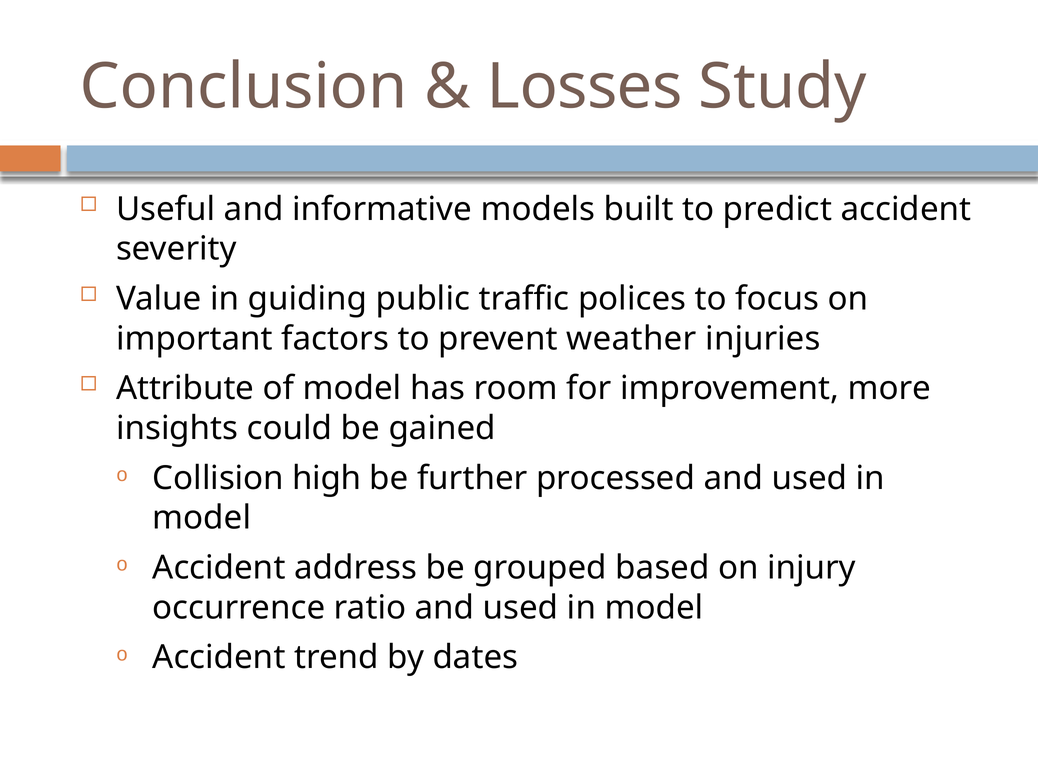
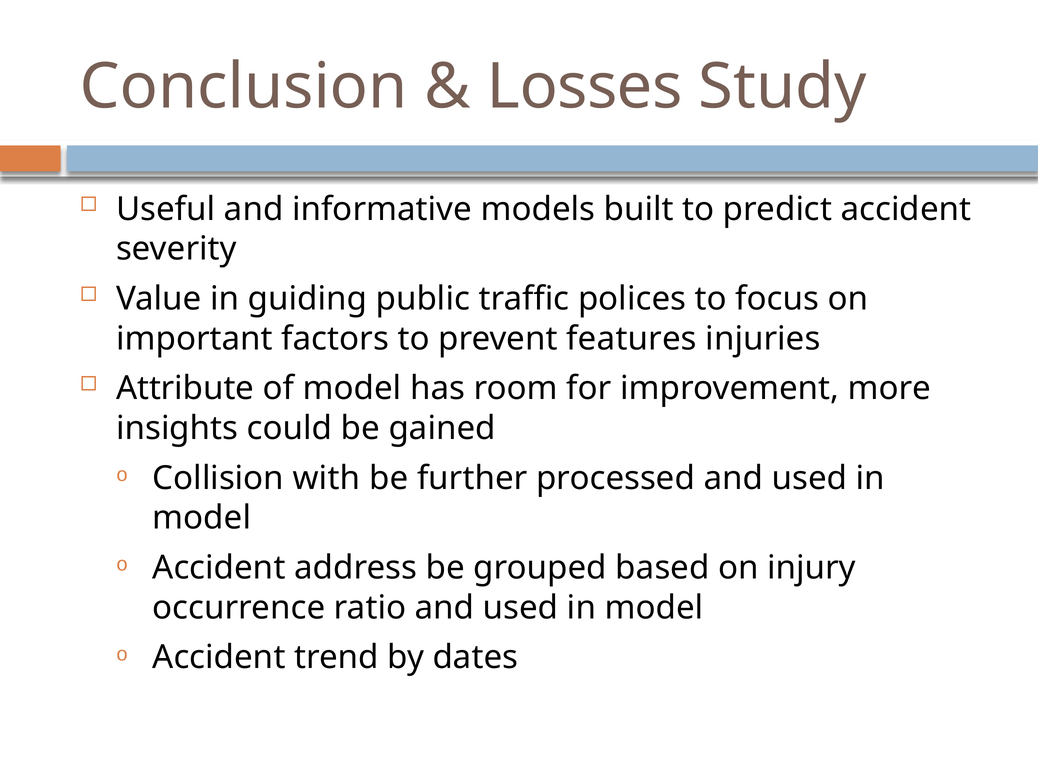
weather: weather -> features
high: high -> with
